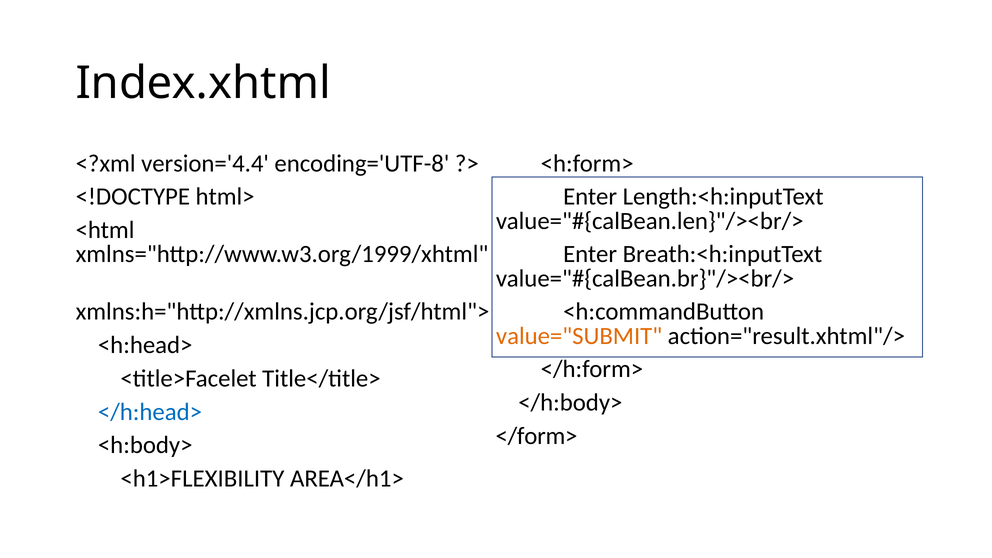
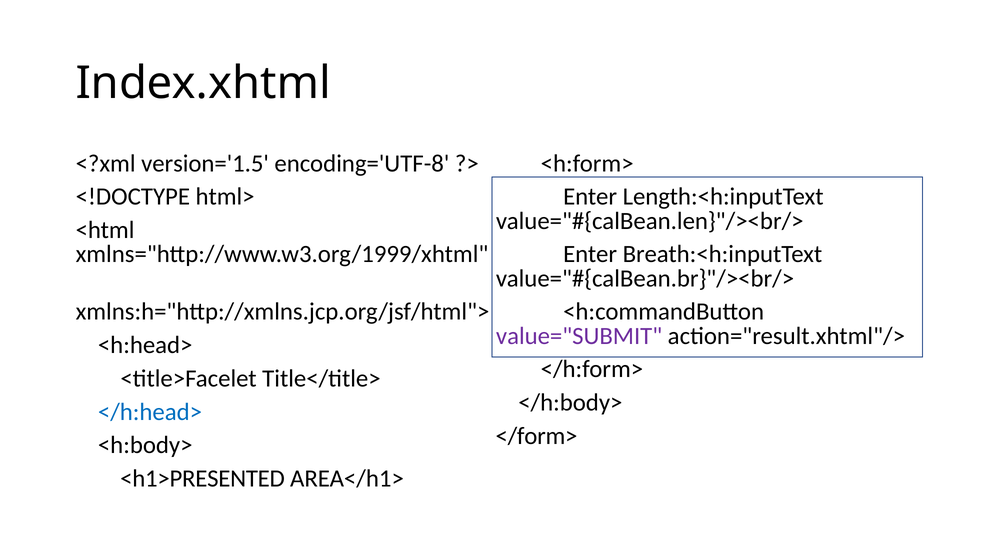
version='4.4: version='4.4 -> version='1.5
value="SUBMIT colour: orange -> purple
<h1>FLEXIBILITY: <h1>FLEXIBILITY -> <h1>PRESENTED
